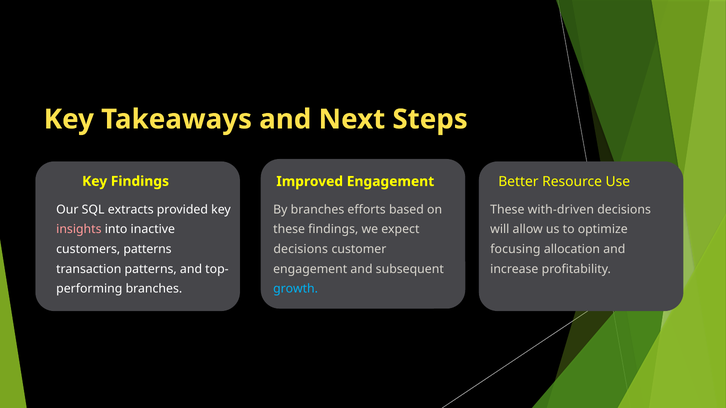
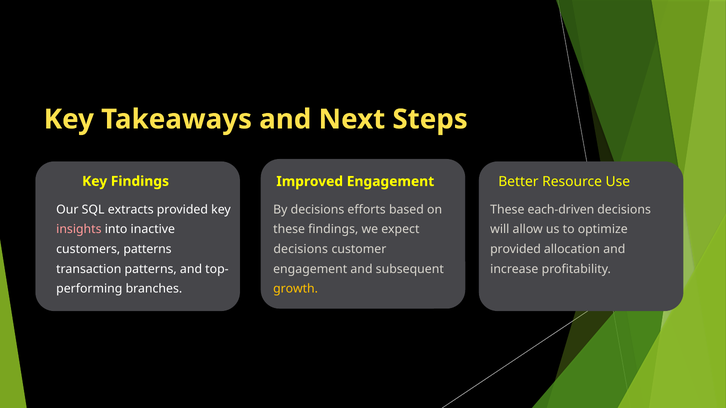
By branches: branches -> decisions
with-driven: with-driven -> each-driven
focusing at (515, 249): focusing -> provided
growth colour: light blue -> yellow
